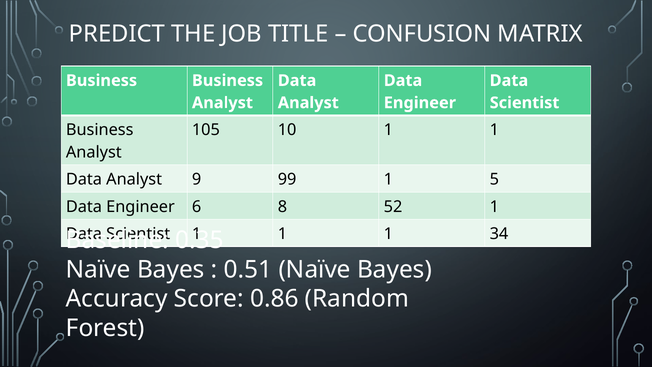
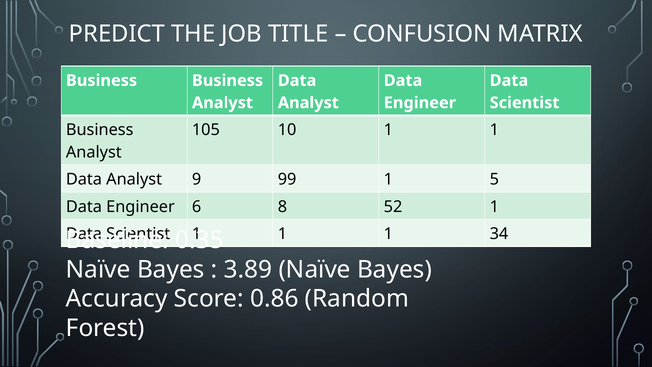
0.51: 0.51 -> 3.89
